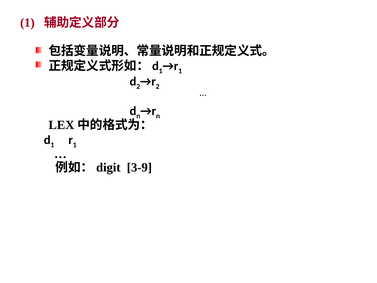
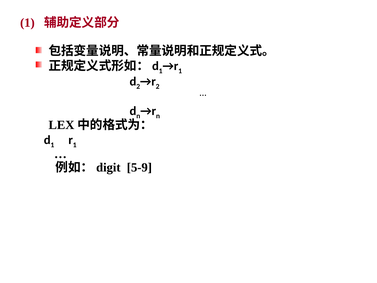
3-9: 3-9 -> 5-9
